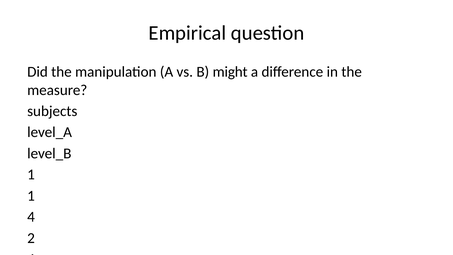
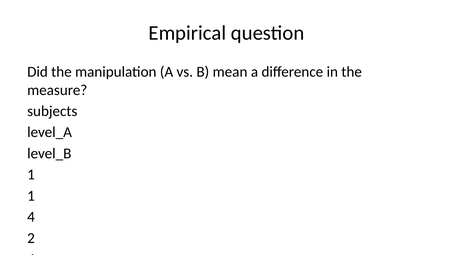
might: might -> mean
